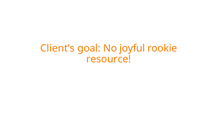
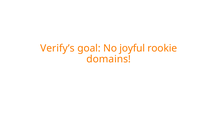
Client’s: Client’s -> Verify’s
resource: resource -> domains
